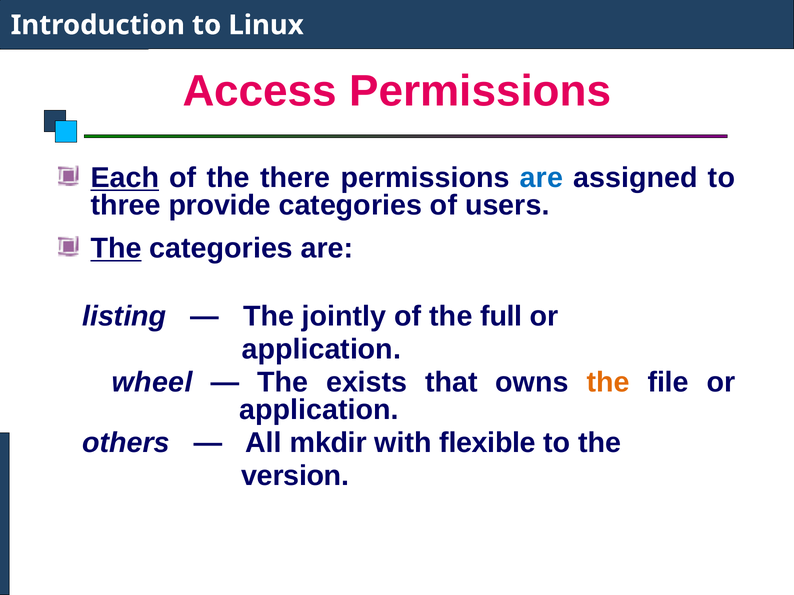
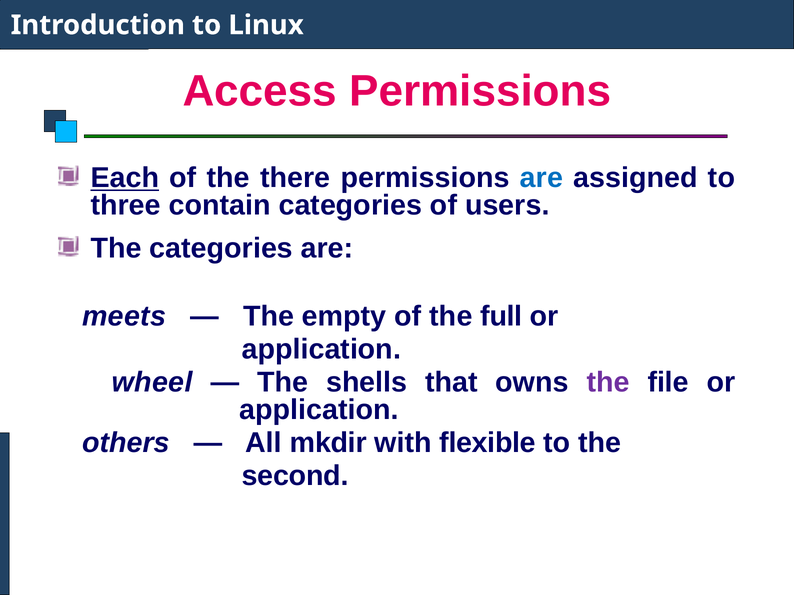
provide: provide -> contain
The at (116, 249) underline: present -> none
listing: listing -> meets
jointly: jointly -> empty
exists: exists -> shells
the at (608, 383) colour: orange -> purple
version: version -> second
